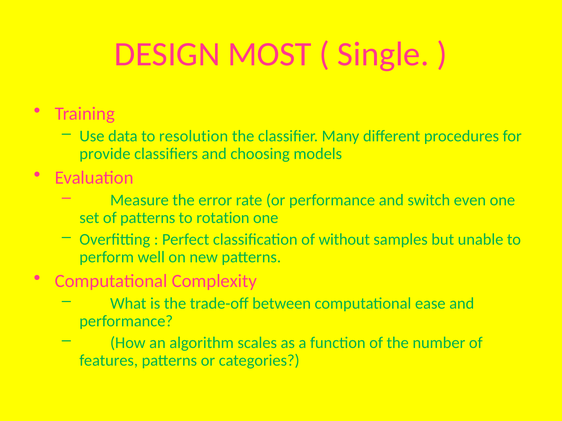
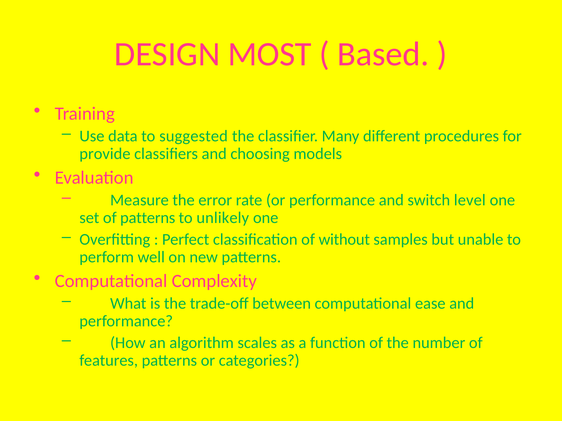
Single: Single -> Based
resolution: resolution -> suggested
even: even -> level
rotation: rotation -> unlikely
